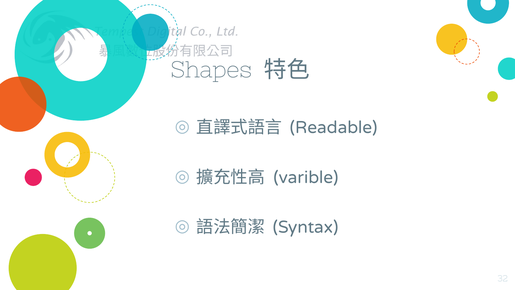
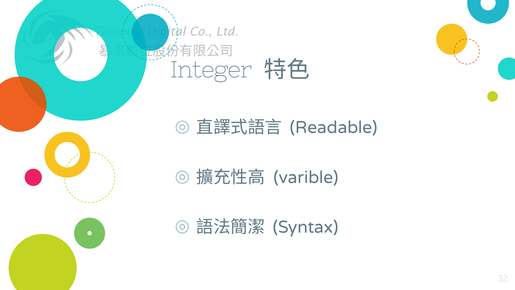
Shapes: Shapes -> Integer
